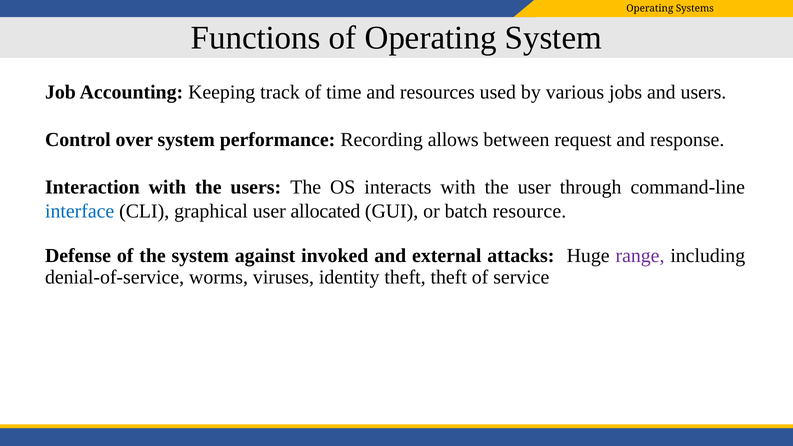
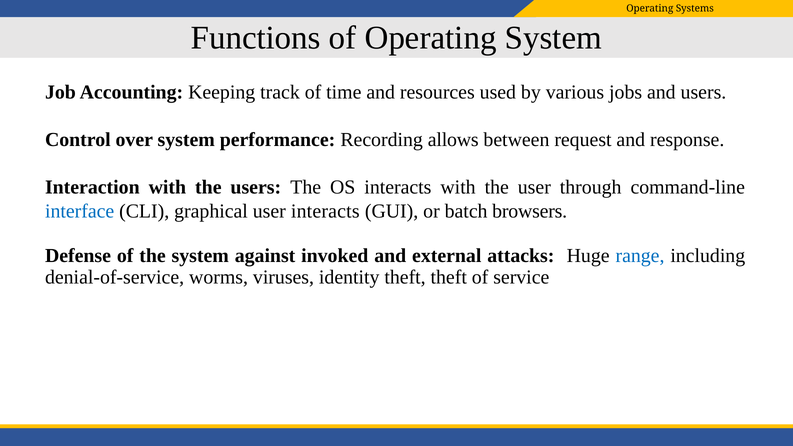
user allocated: allocated -> interacts
resource: resource -> browsers
range colour: purple -> blue
